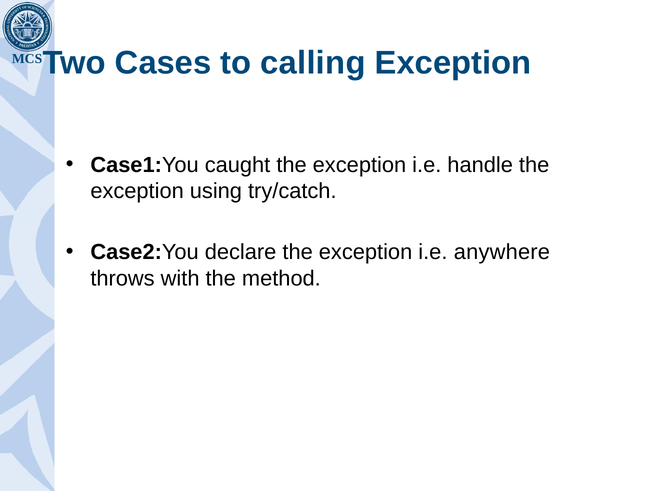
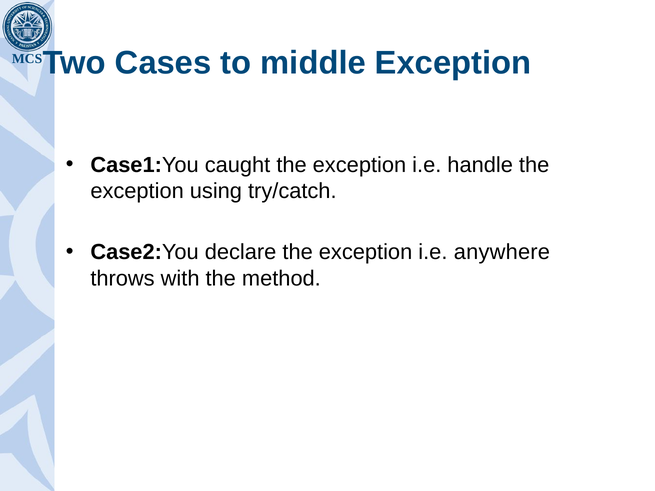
calling: calling -> middle
